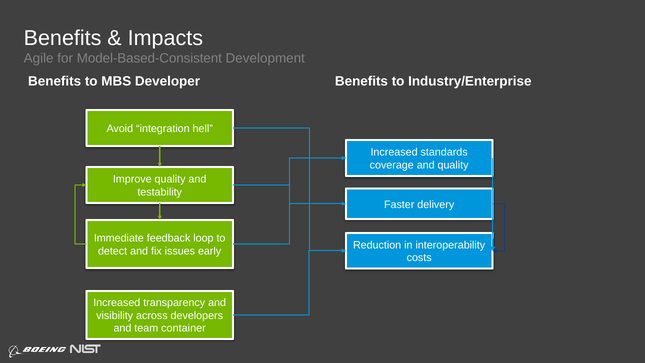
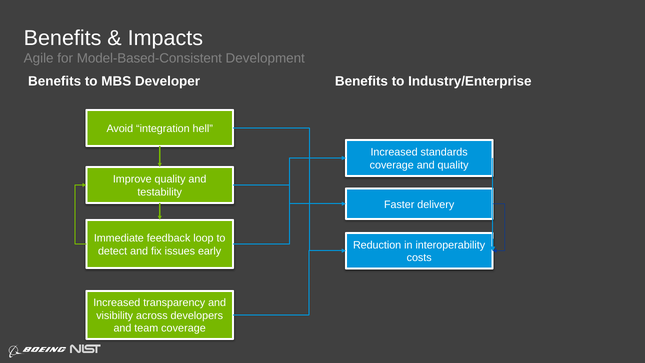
team container: container -> coverage
